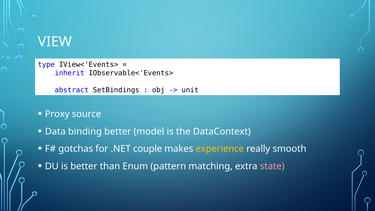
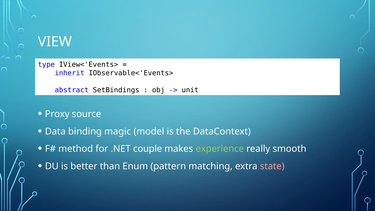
binding better: better -> magic
gotchas: gotchas -> method
experience colour: yellow -> light green
